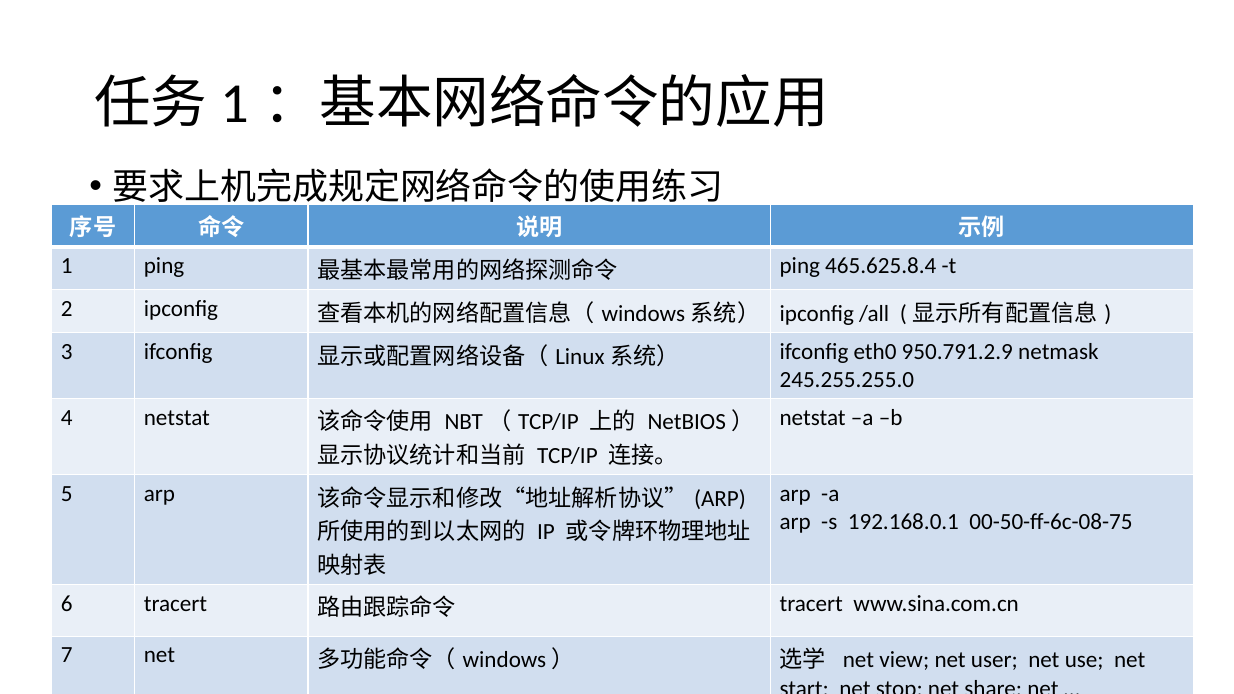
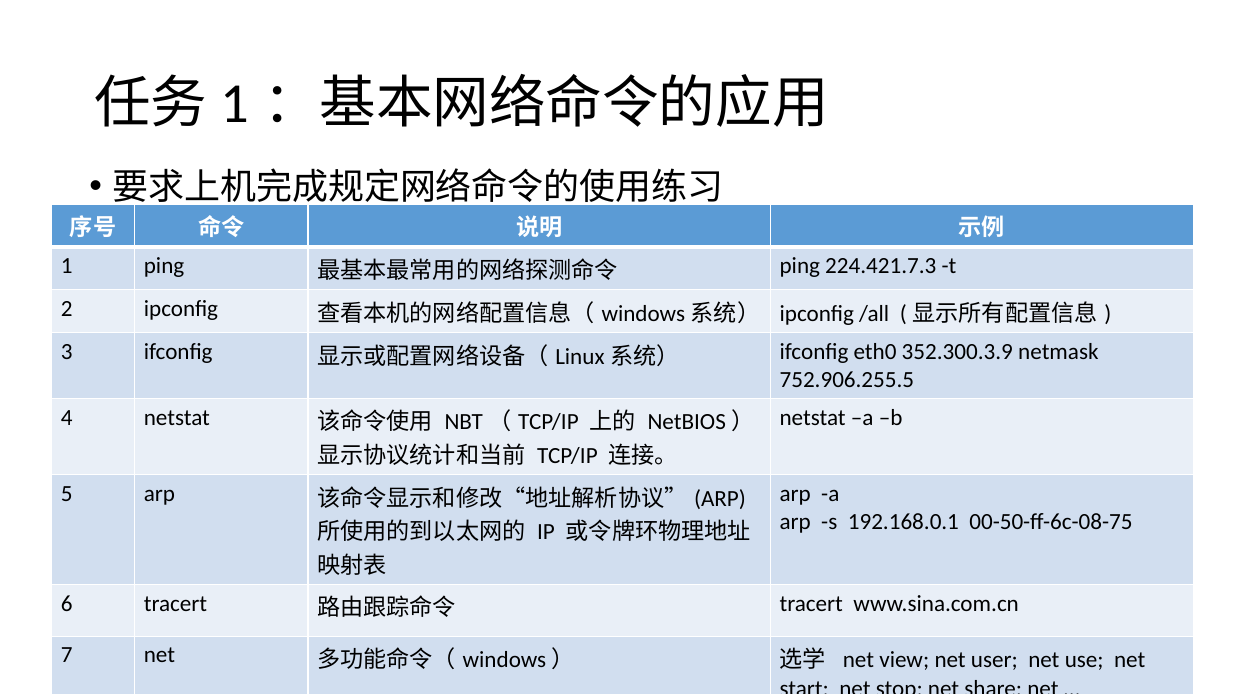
465.625.8.4: 465.625.8.4 -> 224.421.7.3
950.791.2.9: 950.791.2.9 -> 352.300.3.9
245.255.255.0: 245.255.255.0 -> 752.906.255.5
